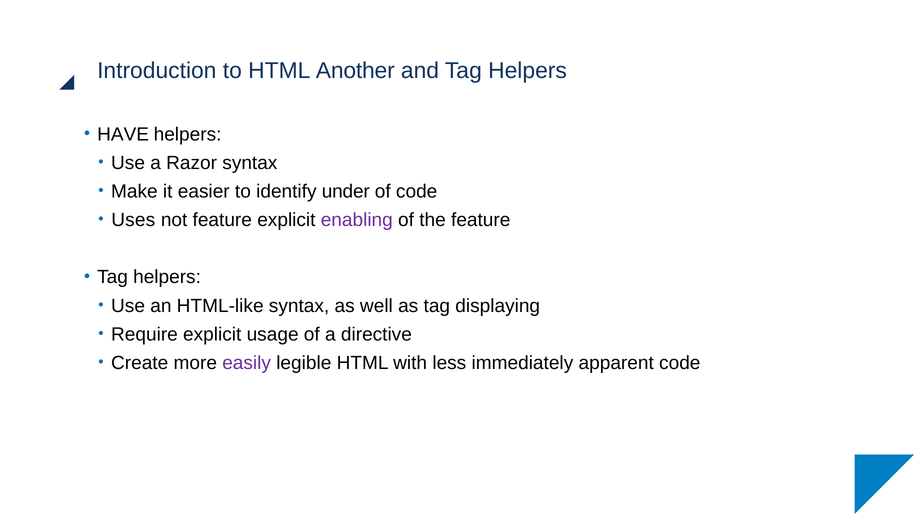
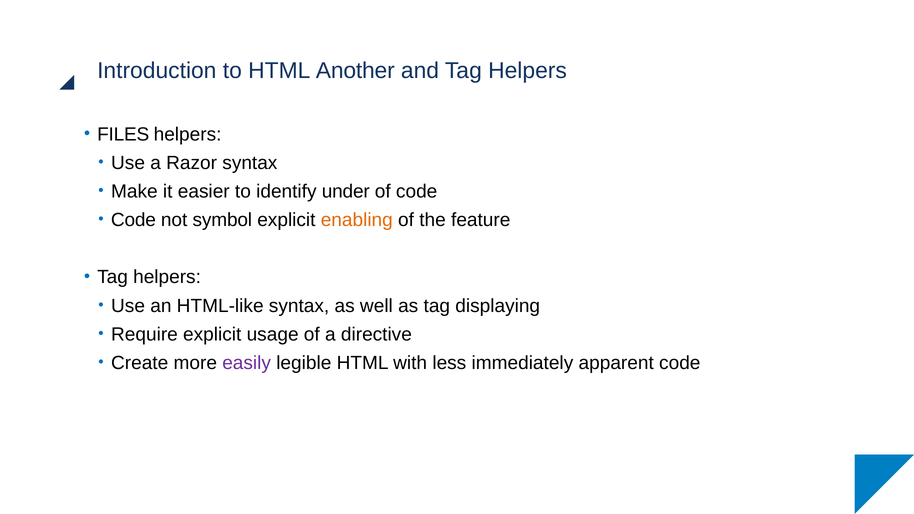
HAVE: HAVE -> FILES
Uses at (133, 220): Uses -> Code
not feature: feature -> symbol
enabling colour: purple -> orange
